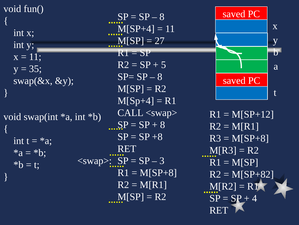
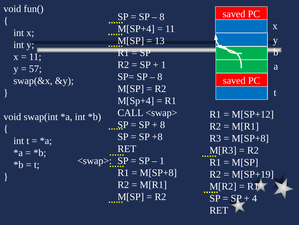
27: 27 -> 13
5 at (164, 65): 5 -> 1
35: 35 -> 57
3 at (162, 160): 3 -> 1
M[SP+82: M[SP+82 -> M[SP+19
